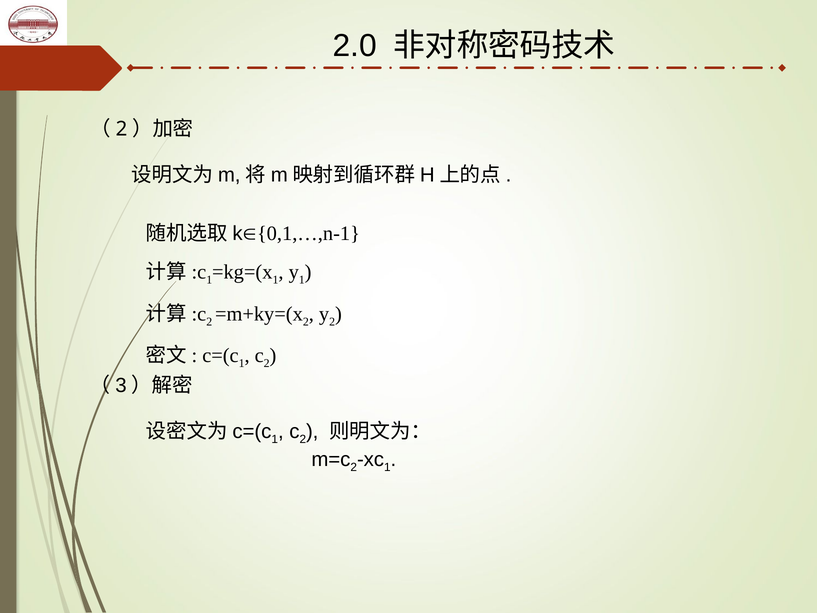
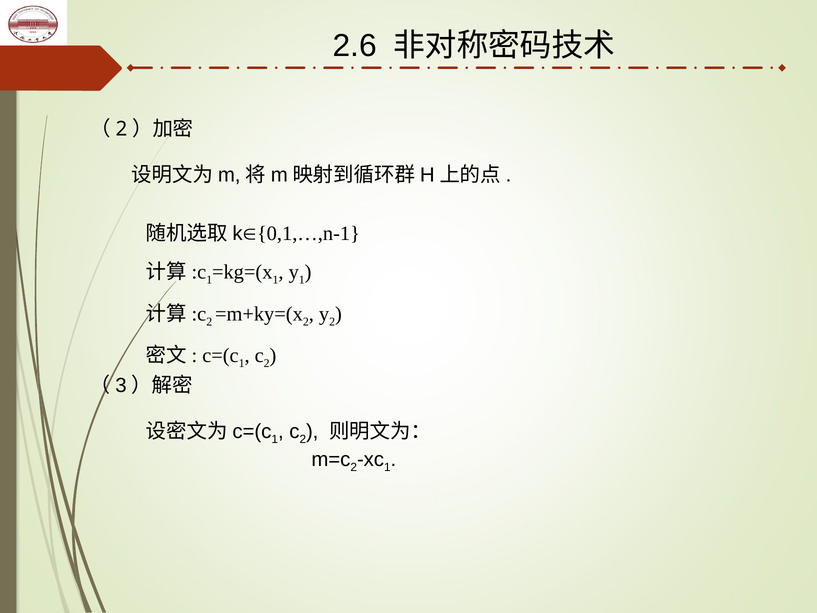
2.0: 2.0 -> 2.6
